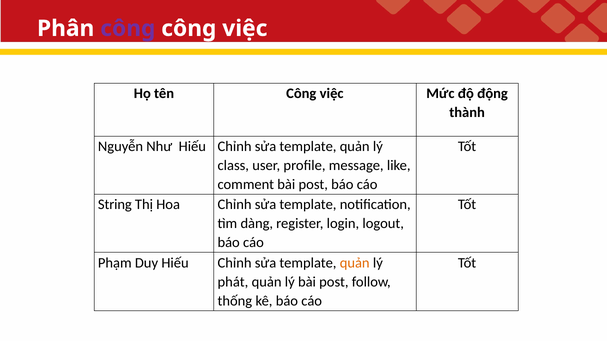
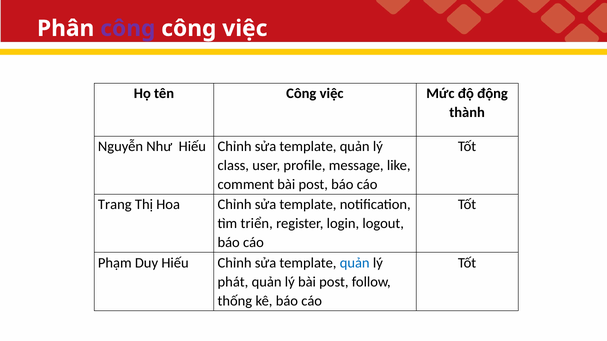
String: String -> Trang
dàng: dàng -> triển
quản at (355, 263) colour: orange -> blue
